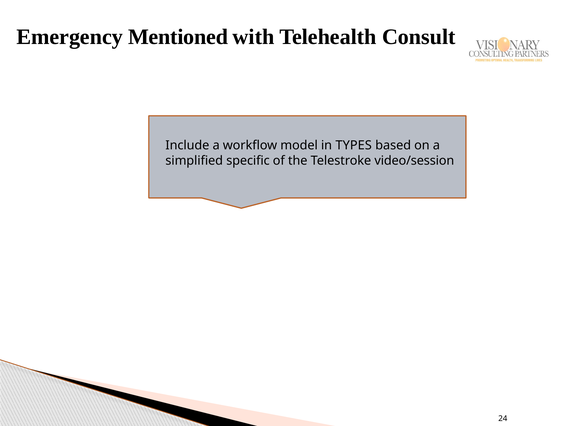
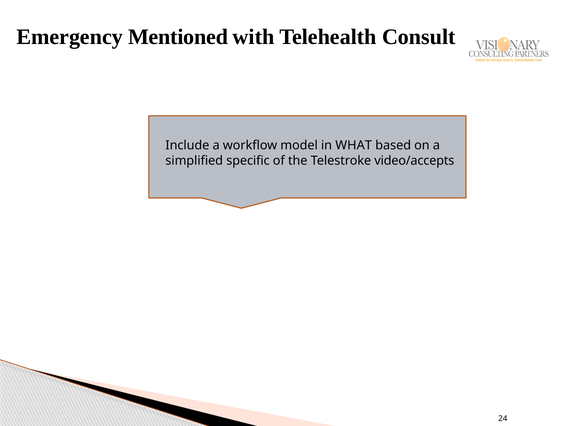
TYPES: TYPES -> WHAT
video/session: video/session -> video/accepts
